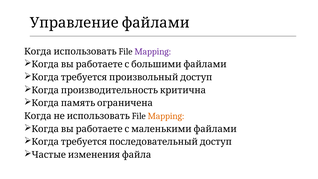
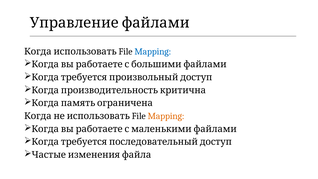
Mapping at (153, 51) colour: purple -> blue
